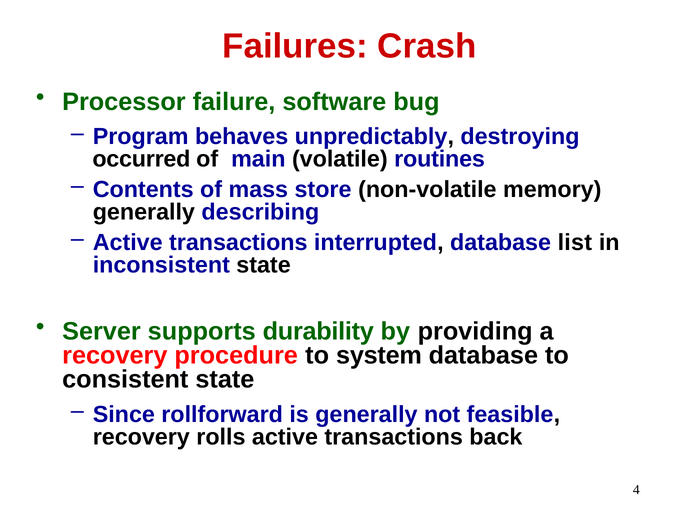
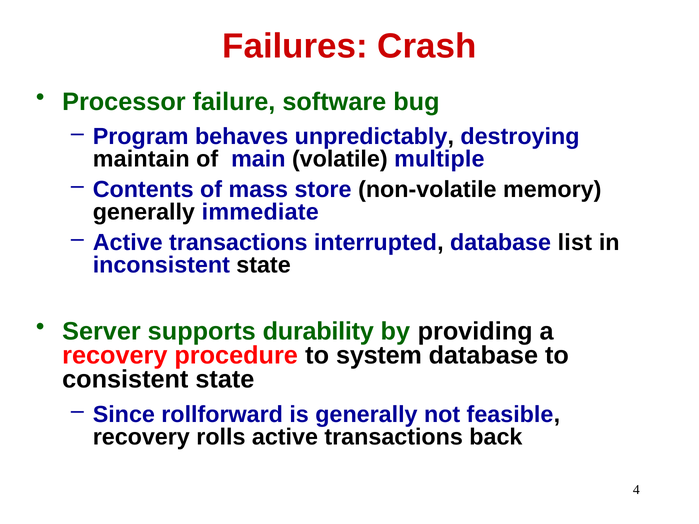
occurred: occurred -> maintain
routines: routines -> multiple
describing: describing -> immediate
